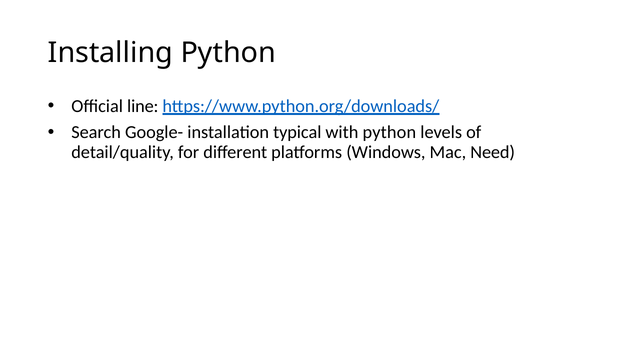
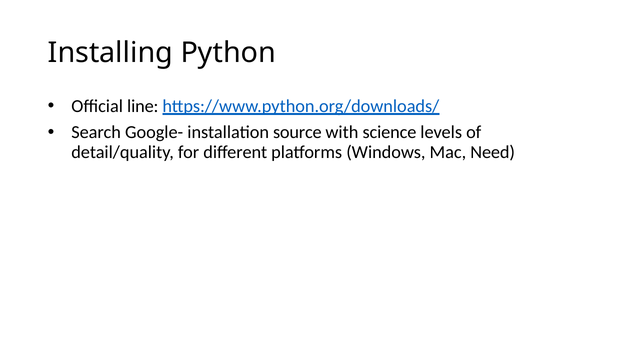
typical: typical -> source
with python: python -> science
